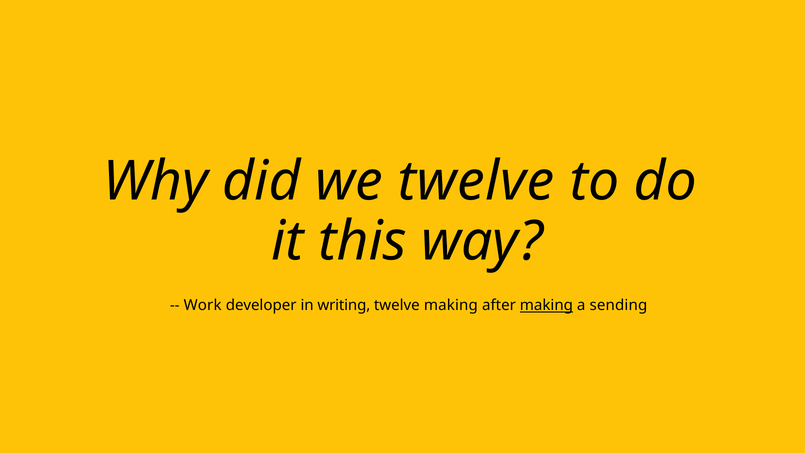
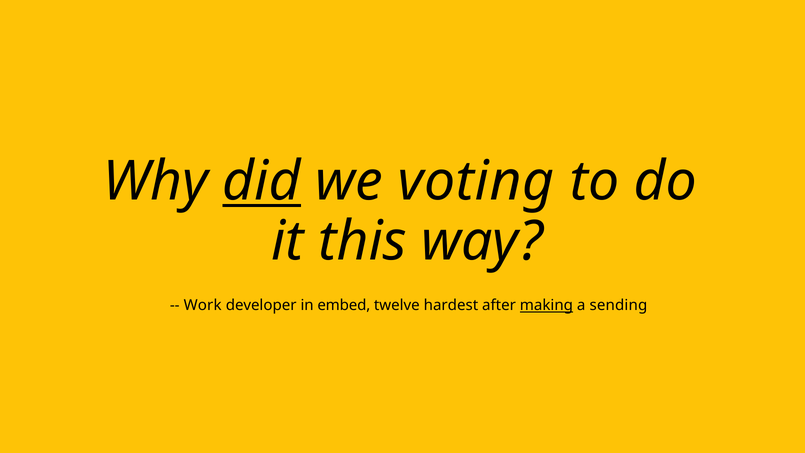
did underline: none -> present
we twelve: twelve -> voting
writing: writing -> embed
twelve making: making -> hardest
